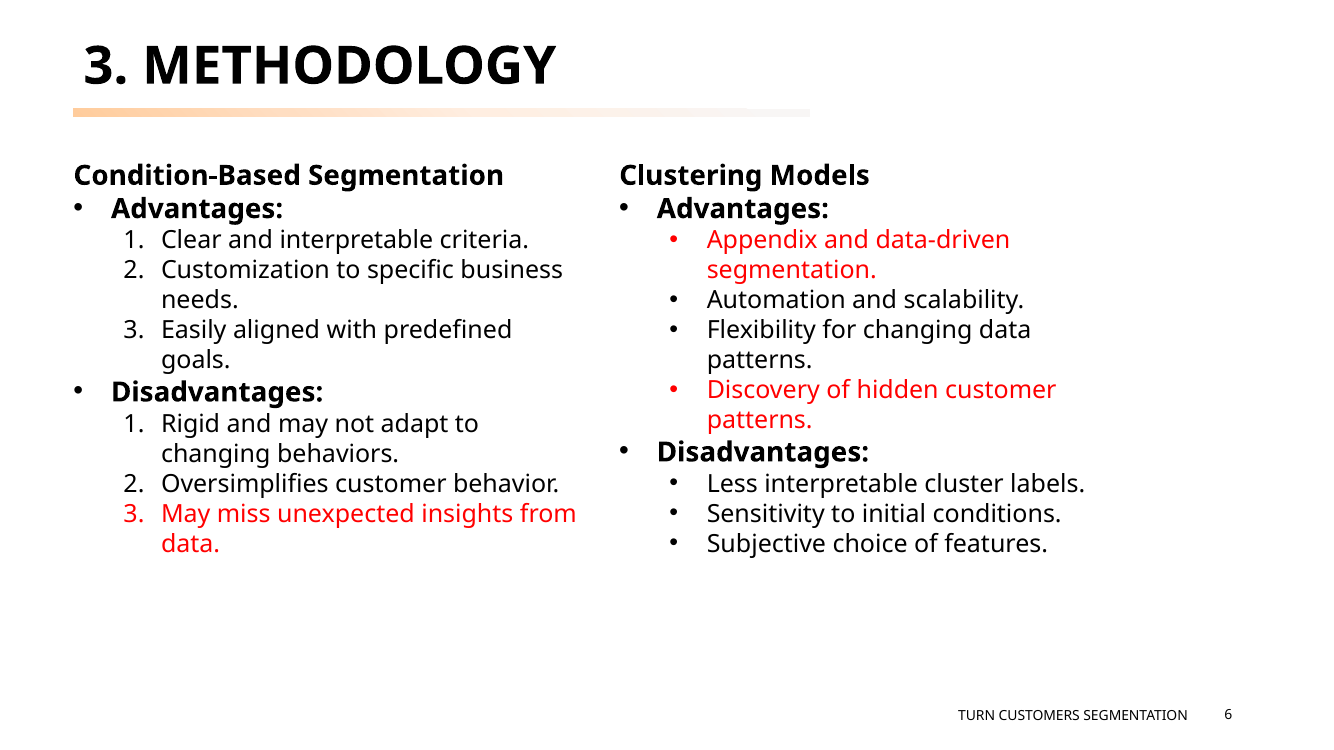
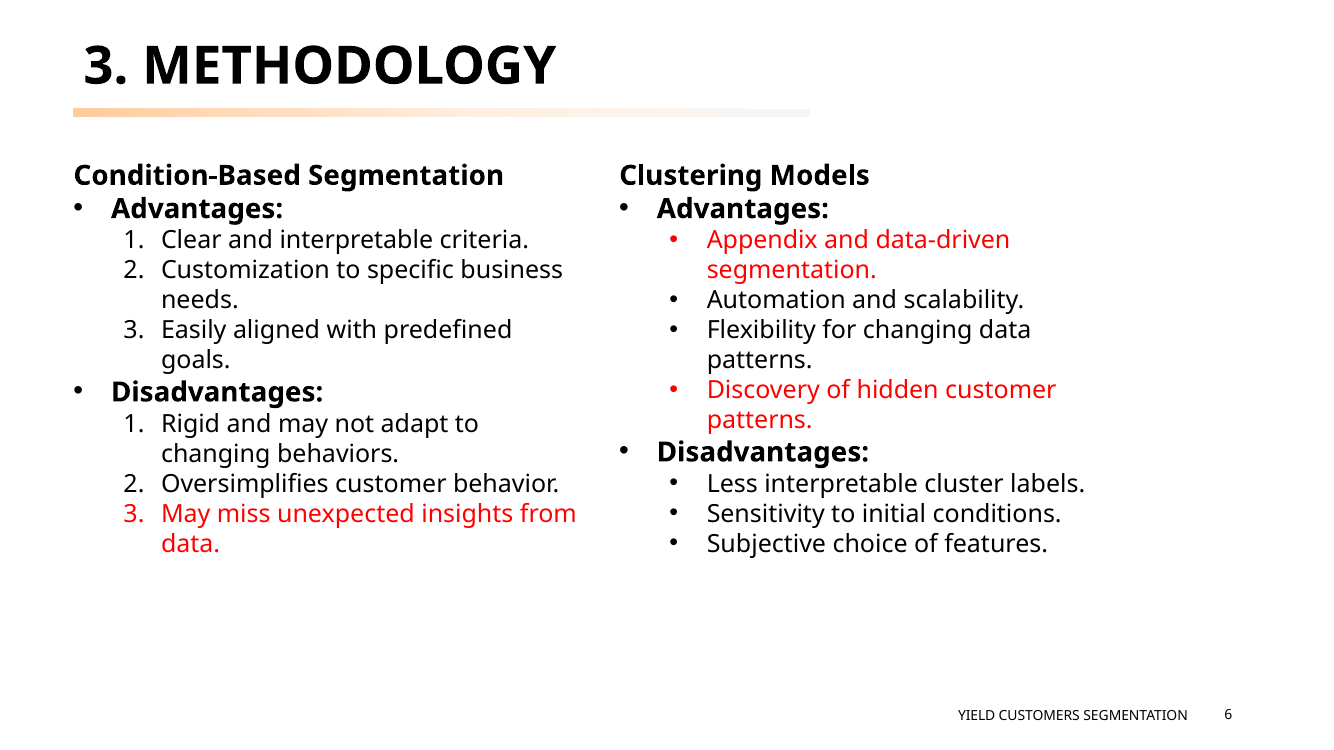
TURN: TURN -> YIELD
